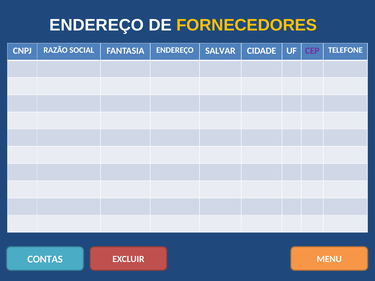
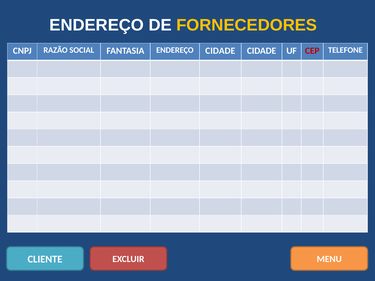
ENDEREÇO SALVAR: SALVAR -> CIDADE
CEP colour: purple -> red
CONTAS: CONTAS -> CLIENTE
